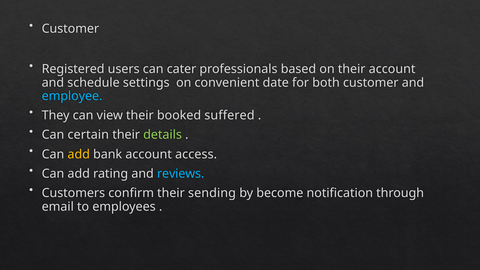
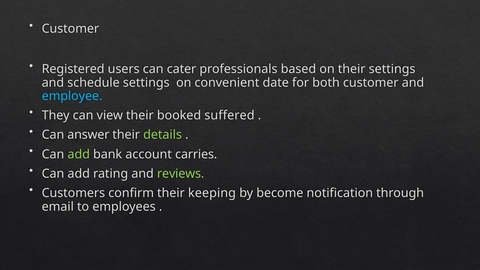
their account: account -> settings
certain: certain -> answer
add at (79, 154) colour: yellow -> light green
access: access -> carries
reviews colour: light blue -> light green
sending: sending -> keeping
